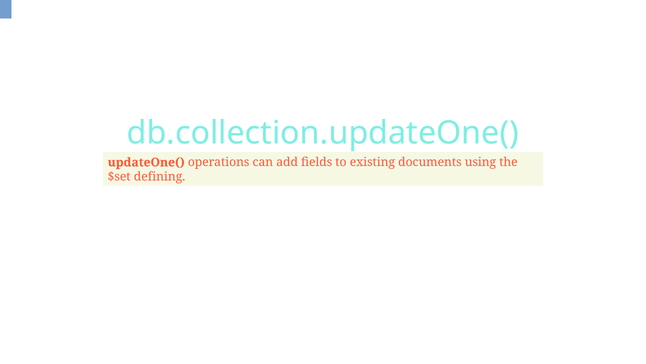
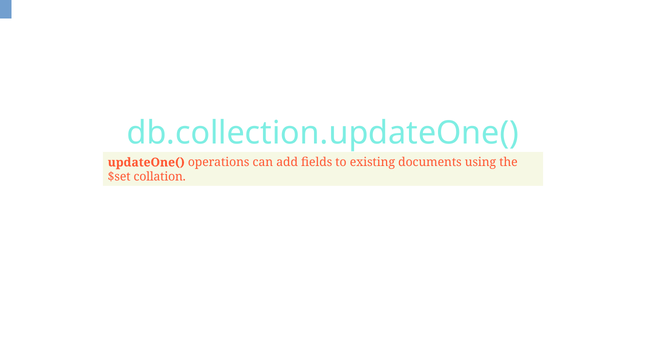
defining: defining -> collation
